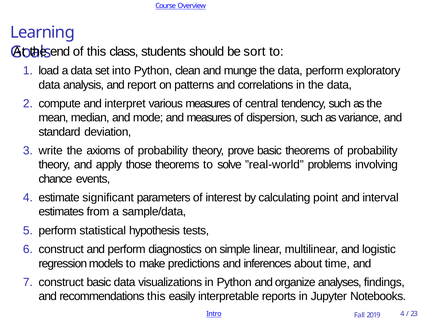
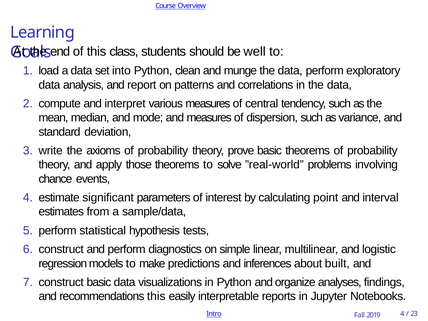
sort: sort -> well
time: time -> built
